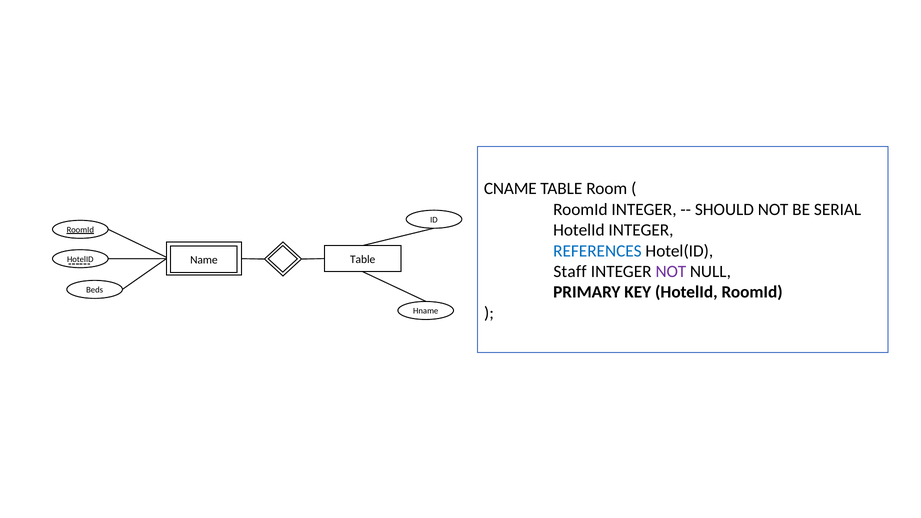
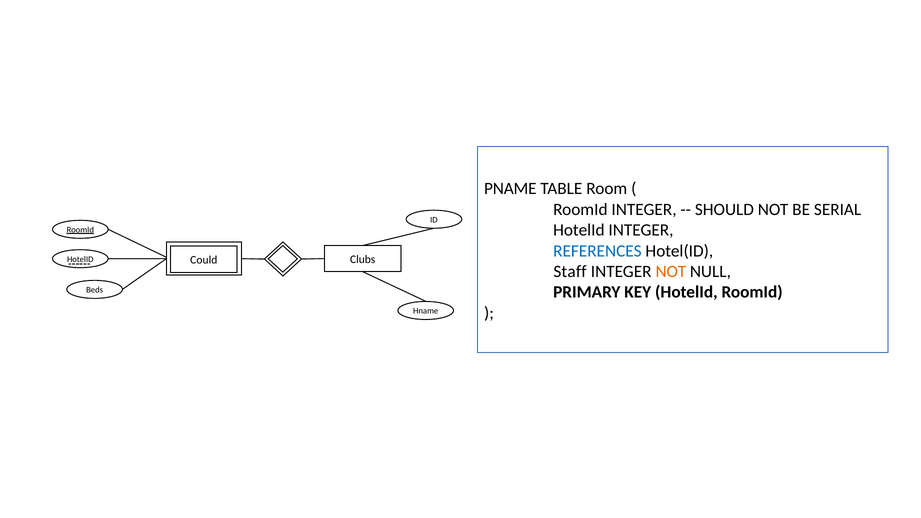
CNAME: CNAME -> PNAME
Name: Name -> Could
HotelID Table: Table -> Clubs
NOT at (671, 272) colour: purple -> orange
